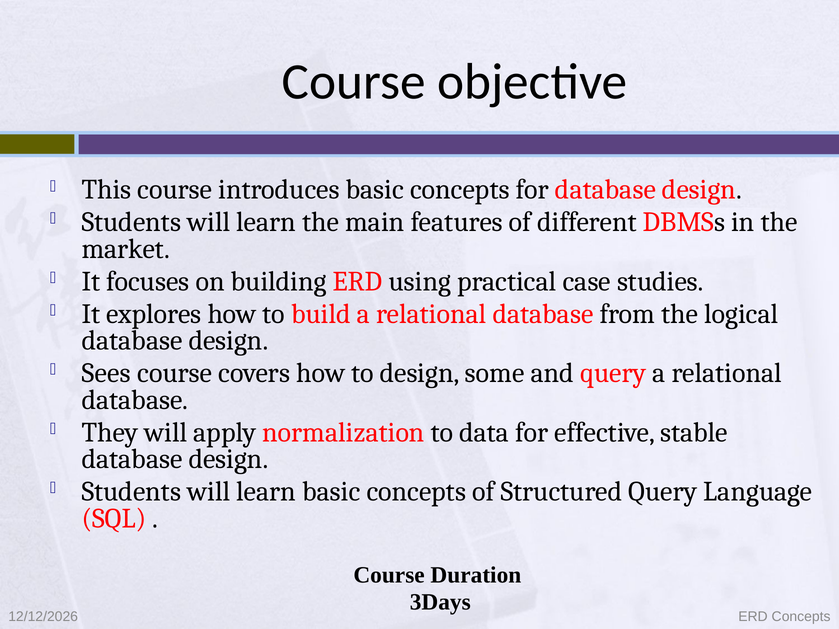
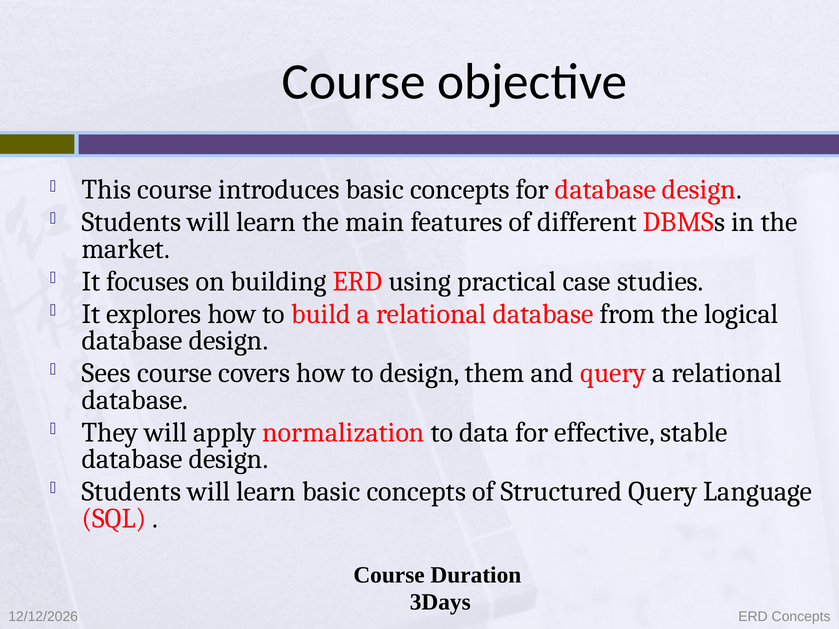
some: some -> them
